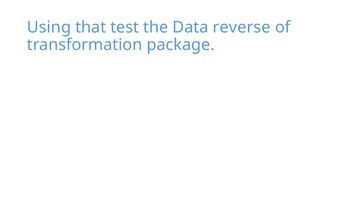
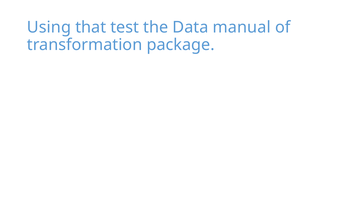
reverse: reverse -> manual
